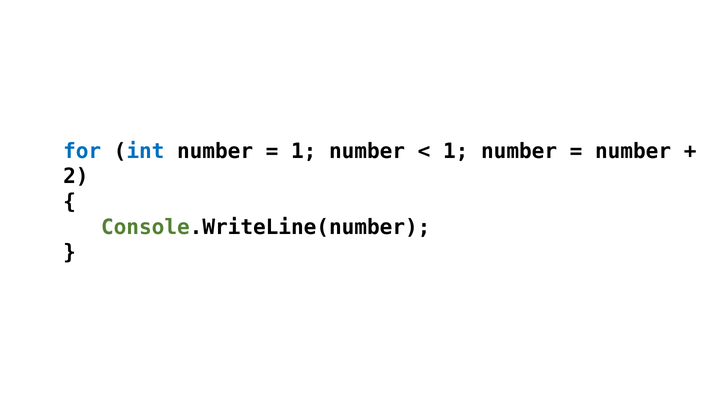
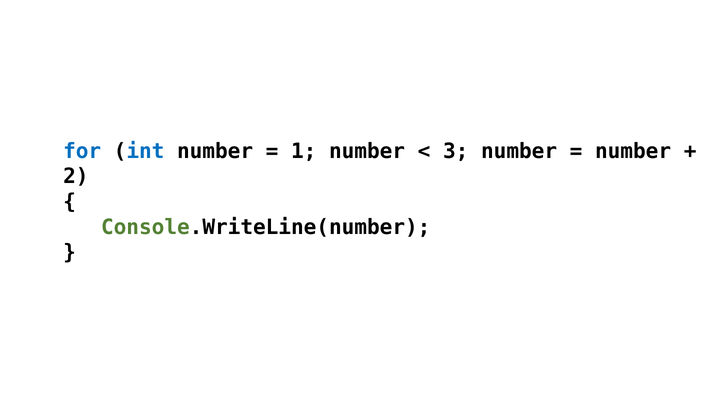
1 at (456, 151): 1 -> 3
